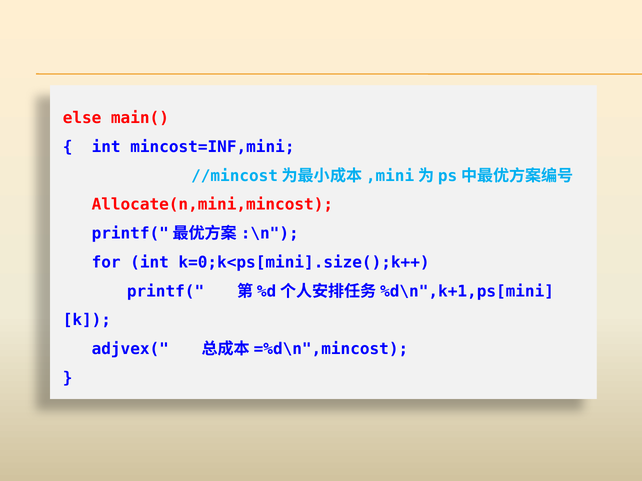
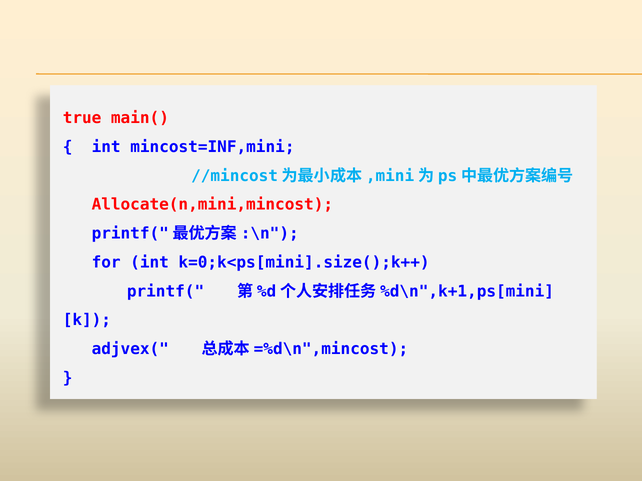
else: else -> true
